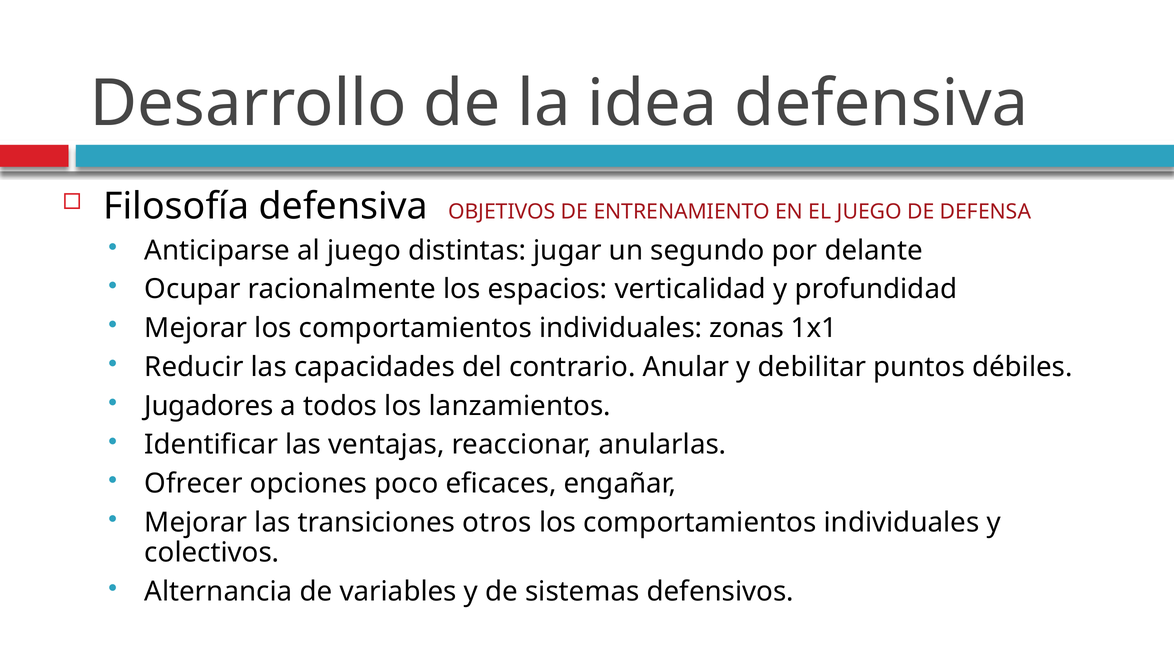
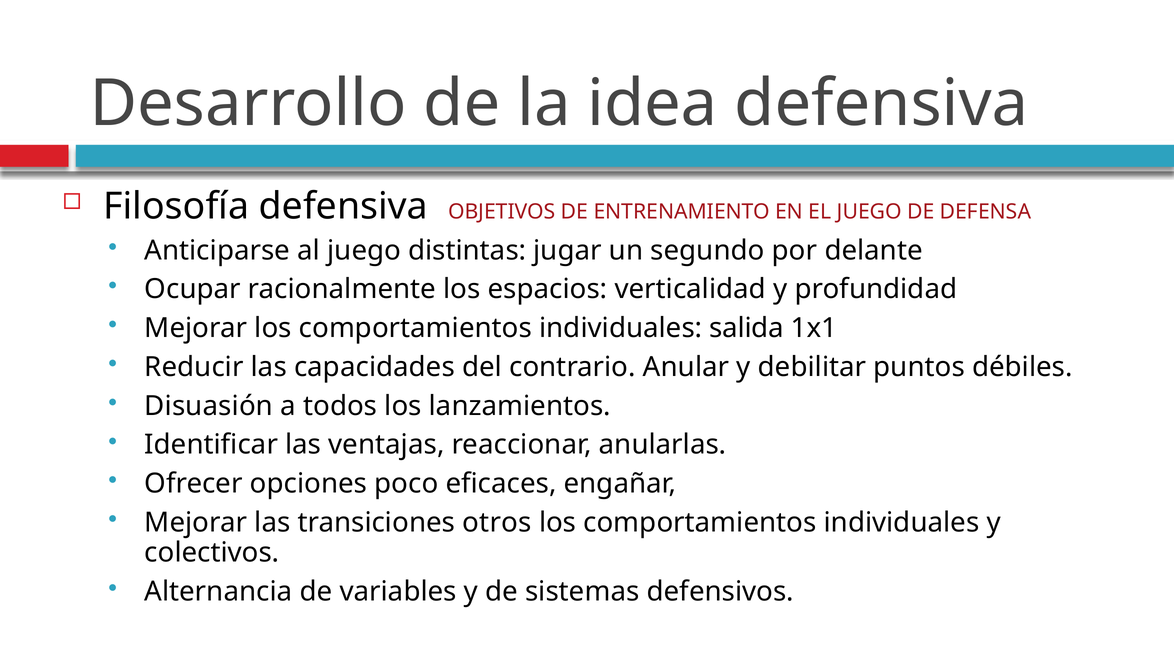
zonas: zonas -> salida
Jugadores: Jugadores -> Disuasión
